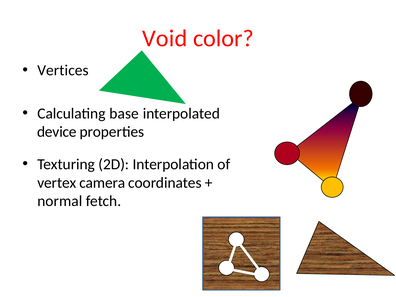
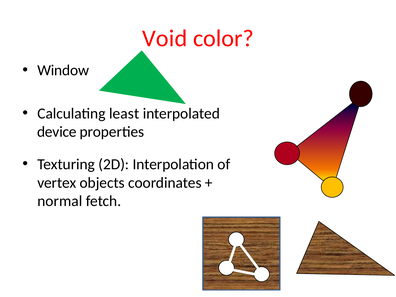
Vertices: Vertices -> Window
base: base -> least
camera: camera -> objects
